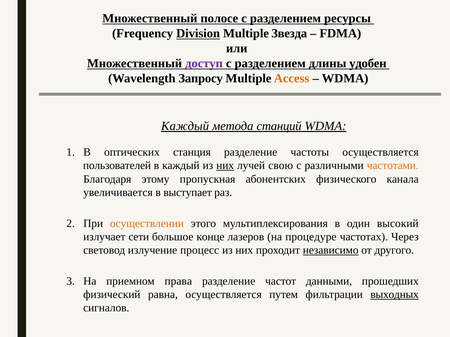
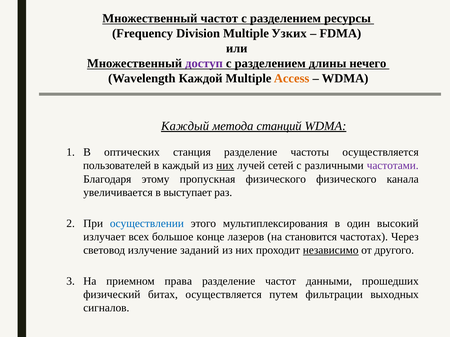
Множественный полосе: полосе -> частот
Division underline: present -> none
Звезда: Звезда -> Узких
удобен: удобен -> нечего
Запросу: Запросу -> Каждой
свою: свою -> сетей
частотами colour: orange -> purple
пропускная абонентских: абонентских -> физического
осуществлении colour: orange -> blue
сети: сети -> всех
процедуре: процедуре -> становится
процесс: процесс -> заданий
равна: равна -> битах
выходных underline: present -> none
